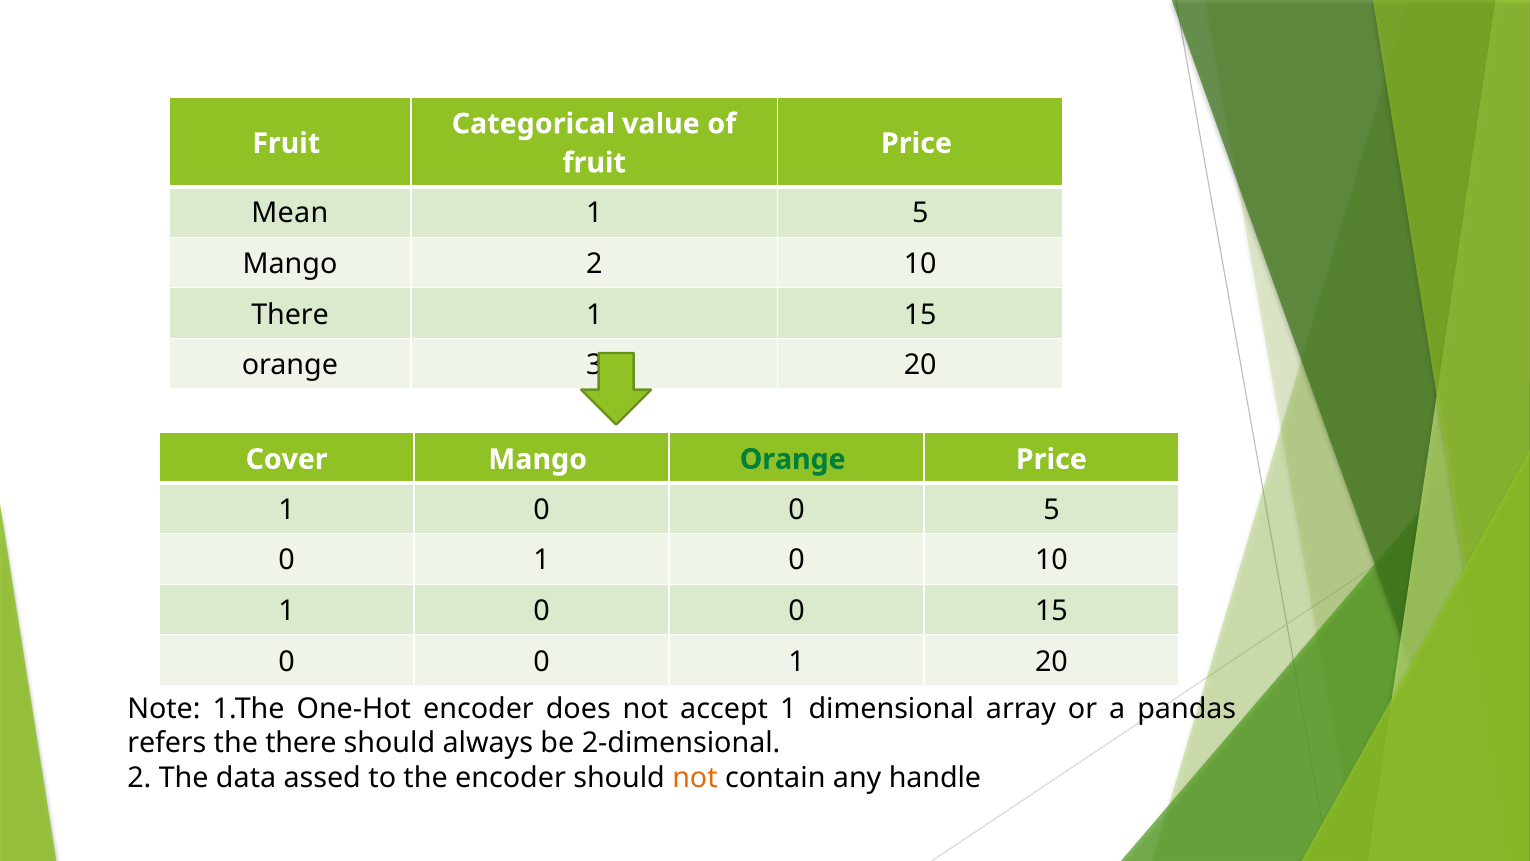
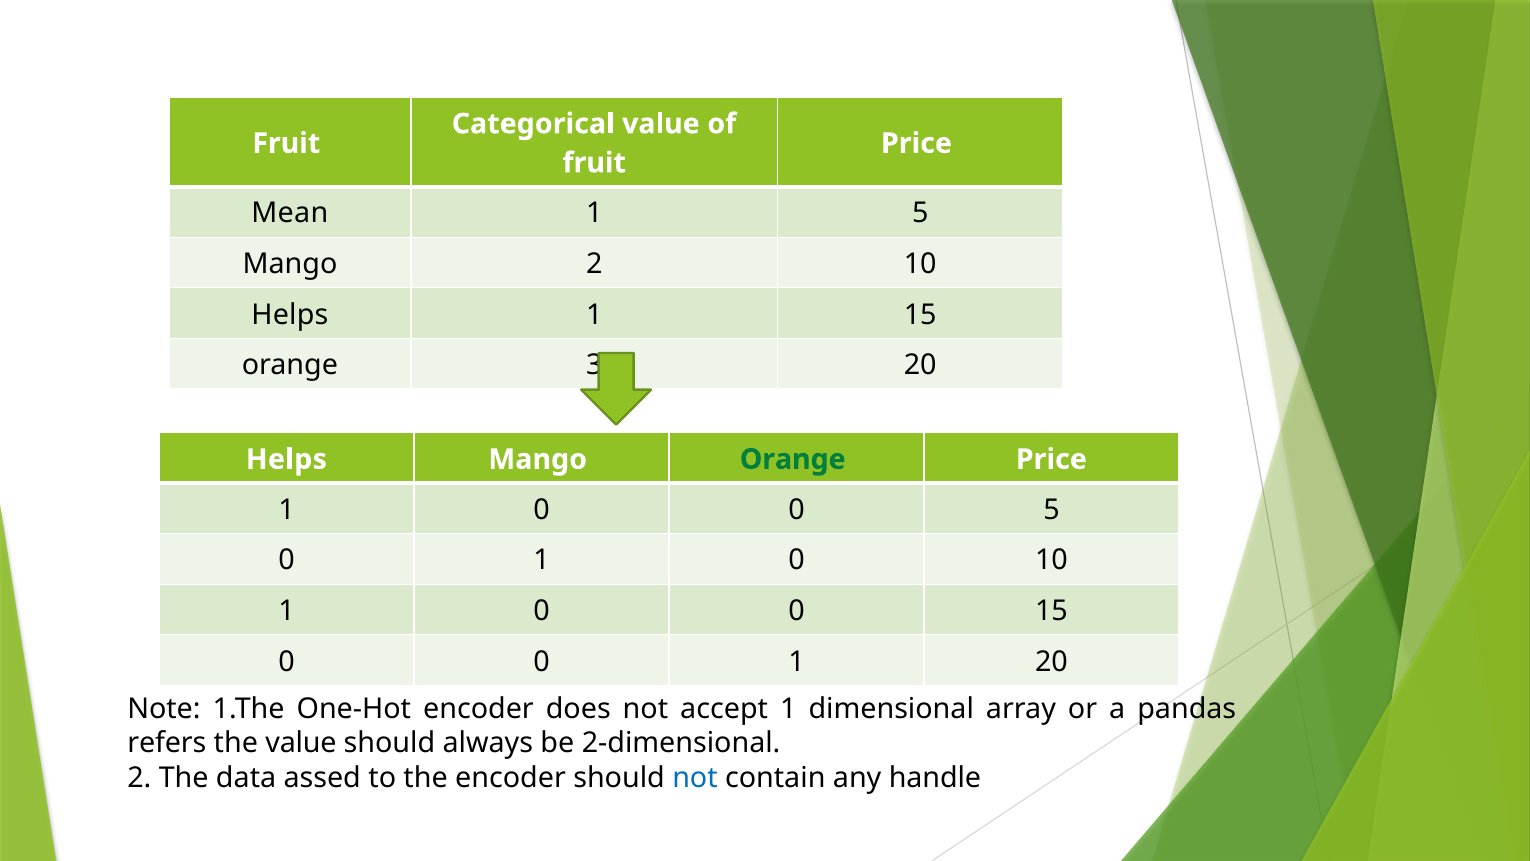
There at (290, 314): There -> Helps
Cover at (287, 459): Cover -> Helps
the there: there -> value
not at (695, 777) colour: orange -> blue
